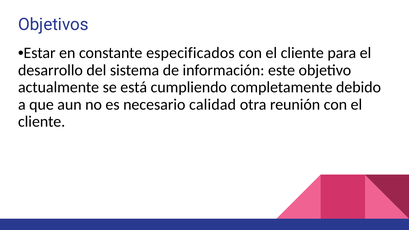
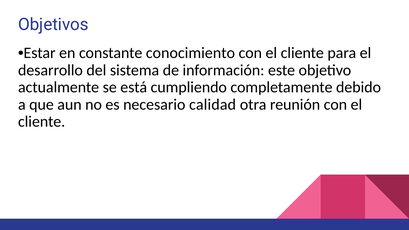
especificados: especificados -> conocimiento
